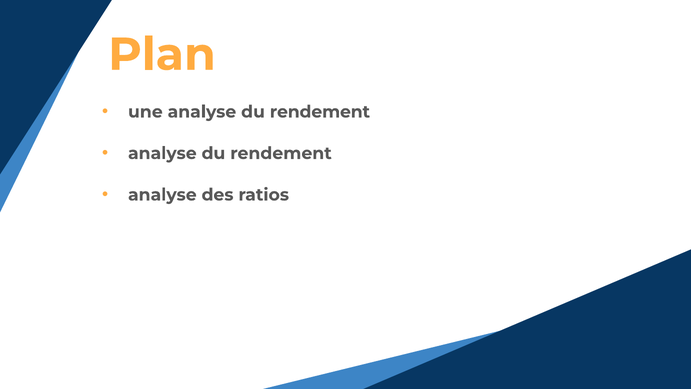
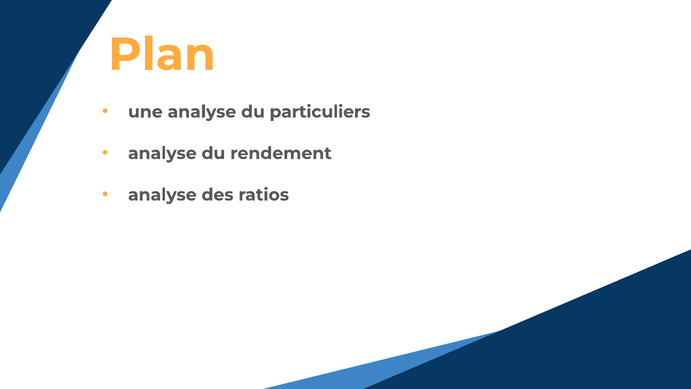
une analyse du rendement: rendement -> particuliers
